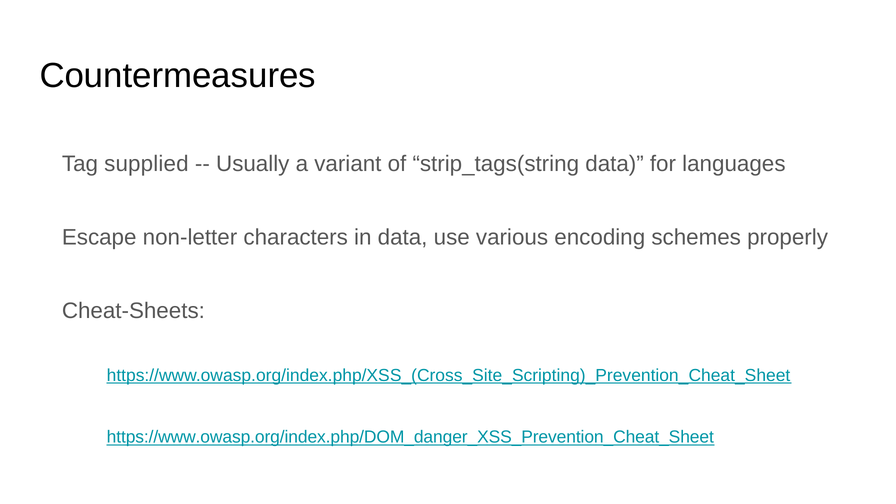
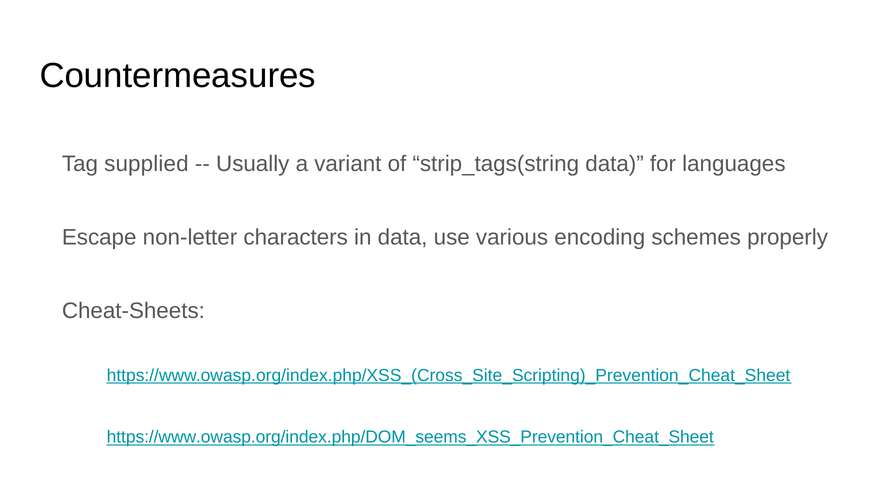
https://www.owasp.org/index.php/DOM_danger_XSS_Prevention_Cheat_Sheet: https://www.owasp.org/index.php/DOM_danger_XSS_Prevention_Cheat_Sheet -> https://www.owasp.org/index.php/DOM_seems_XSS_Prevention_Cheat_Sheet
